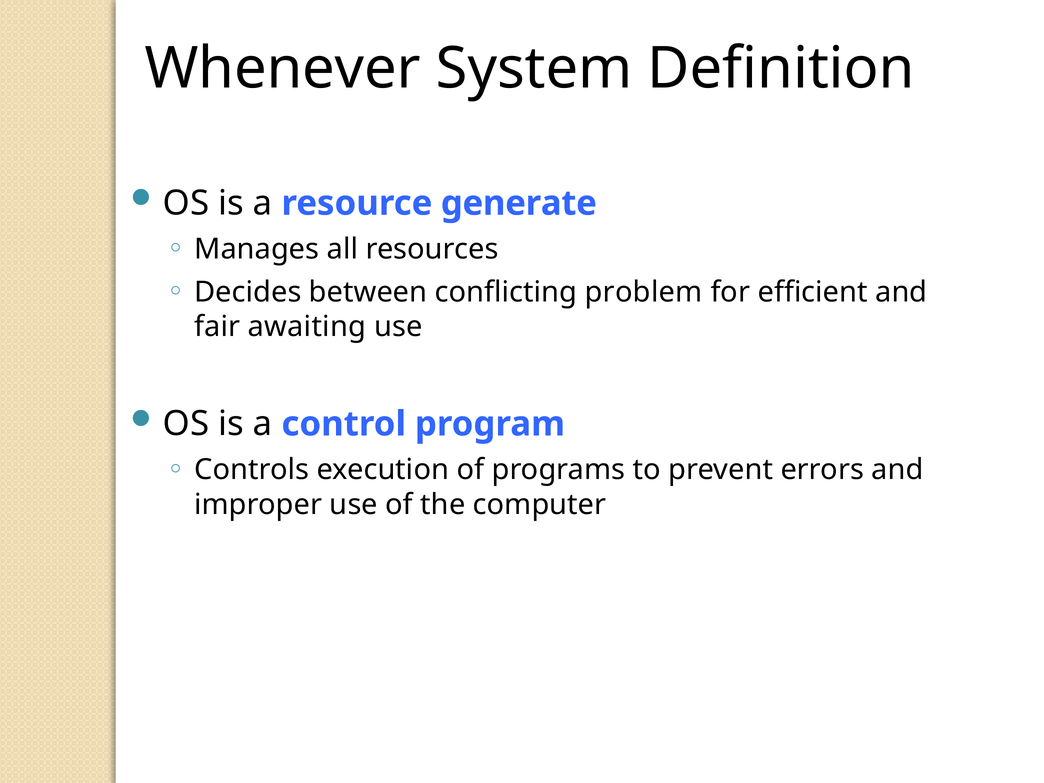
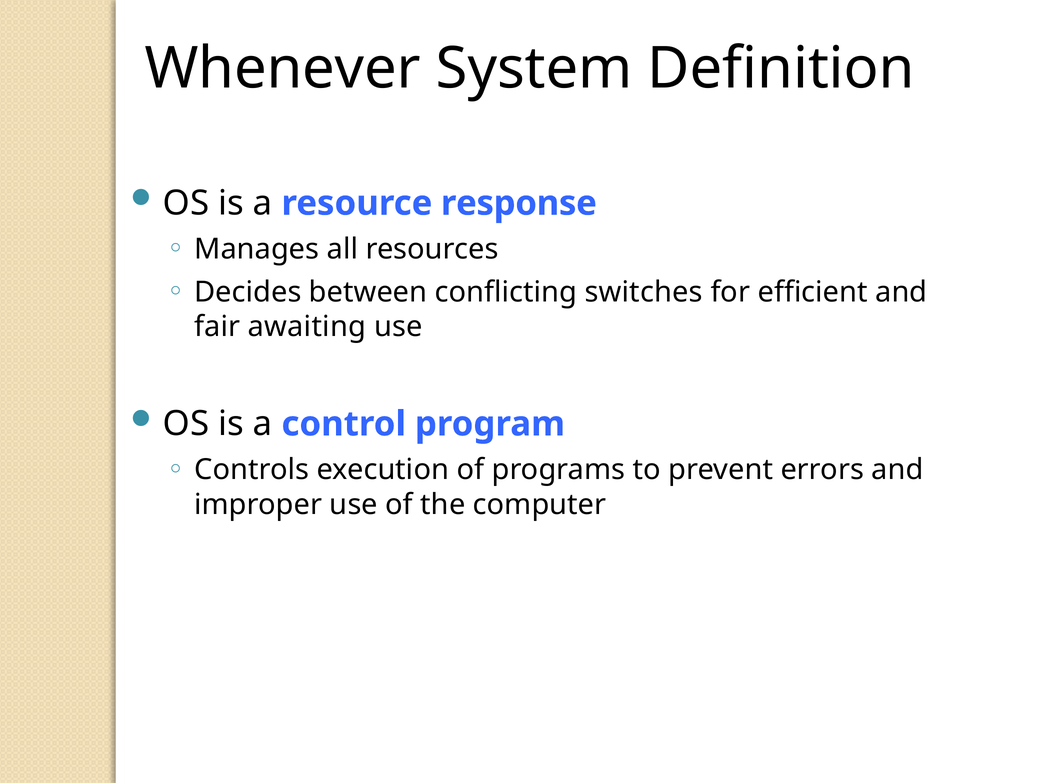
generate: generate -> response
problem: problem -> switches
